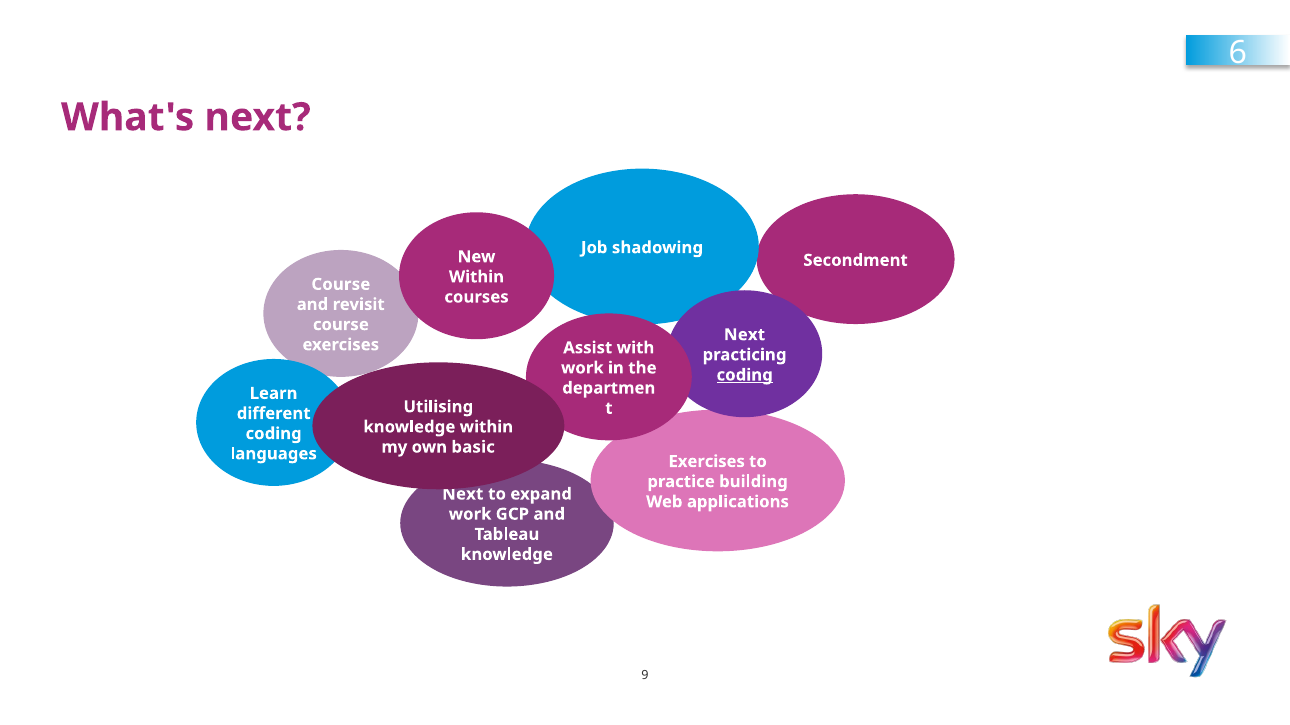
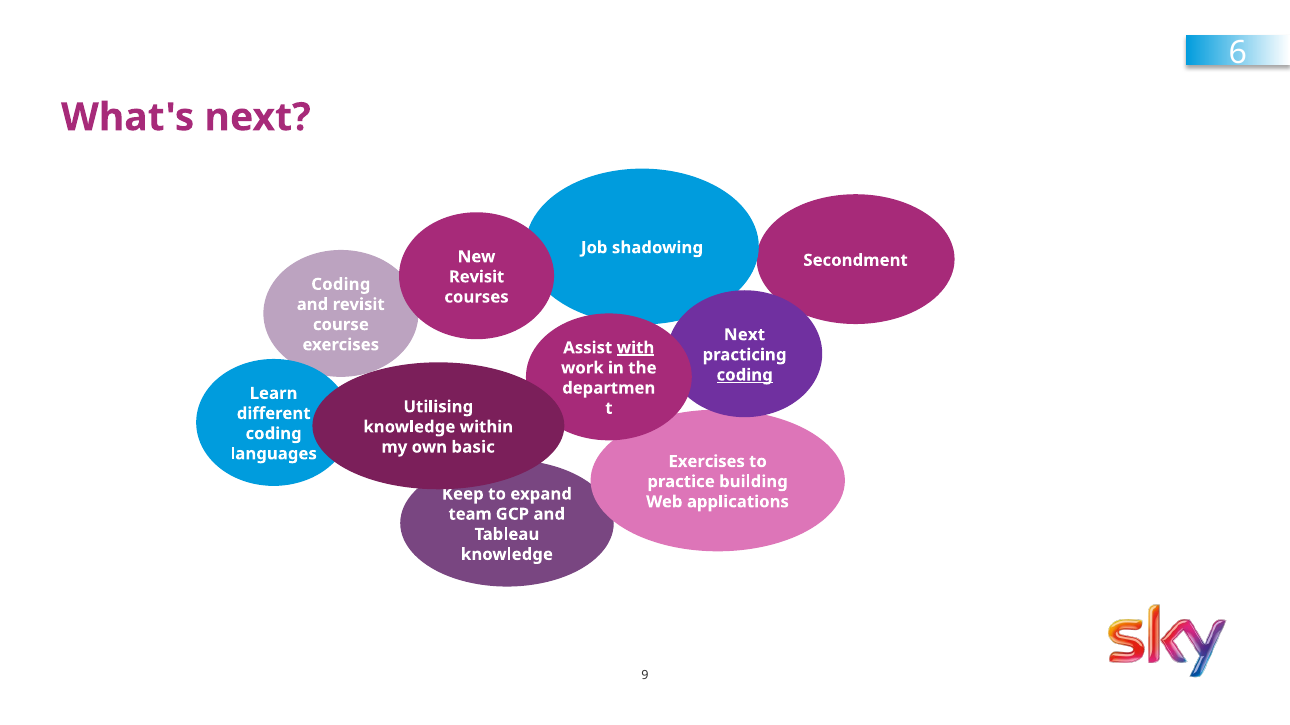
Within at (476, 277): Within -> Revisit
Course at (341, 285): Course -> Coding
with underline: none -> present
Next at (463, 494): Next -> Keep
work at (470, 515): work -> team
